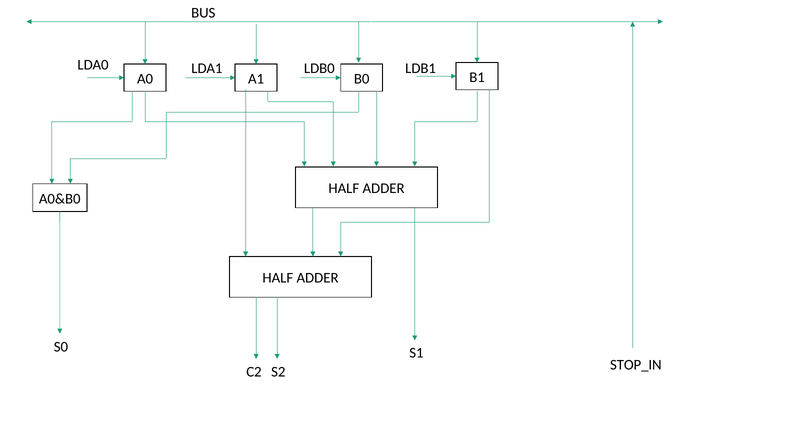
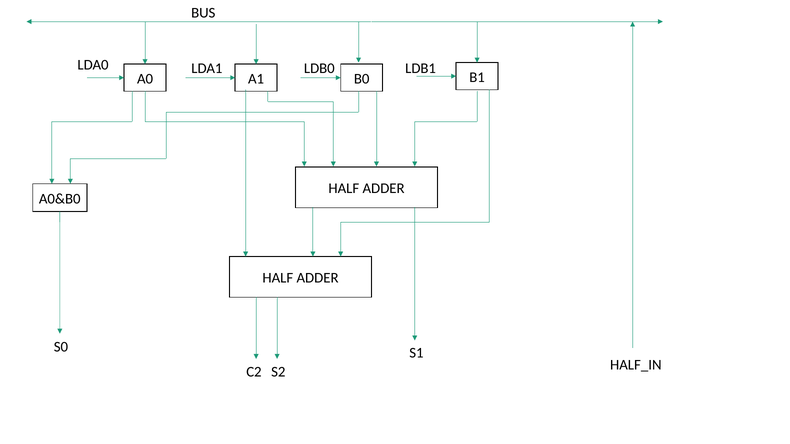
STOP_IN: STOP_IN -> HALF_IN
